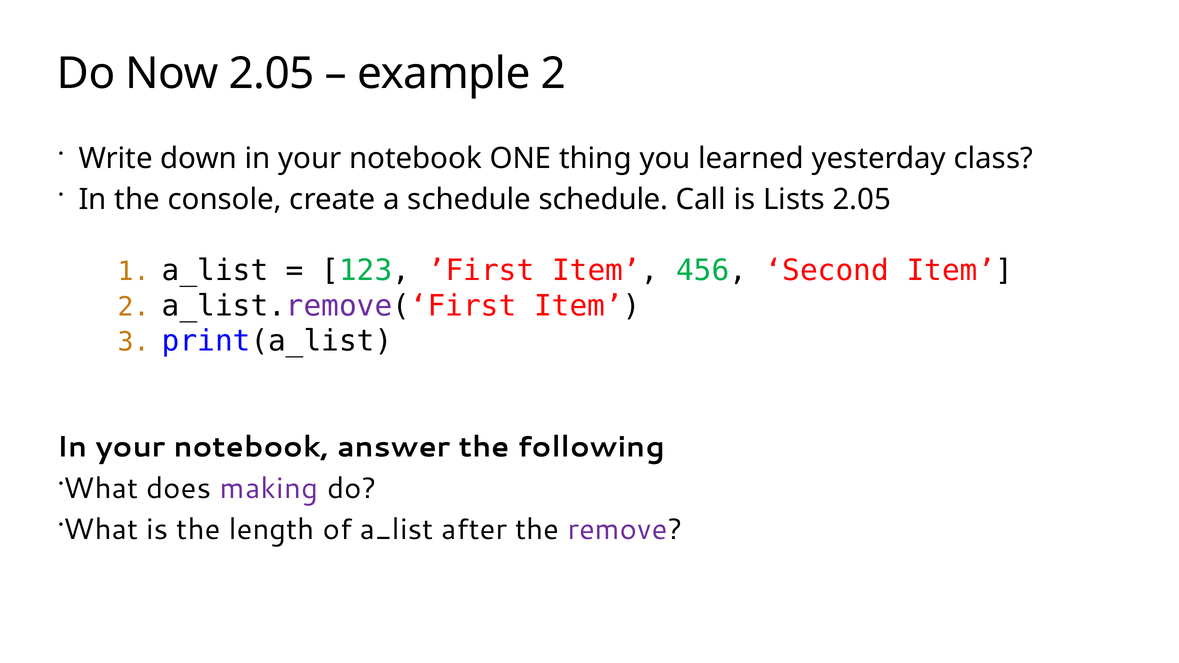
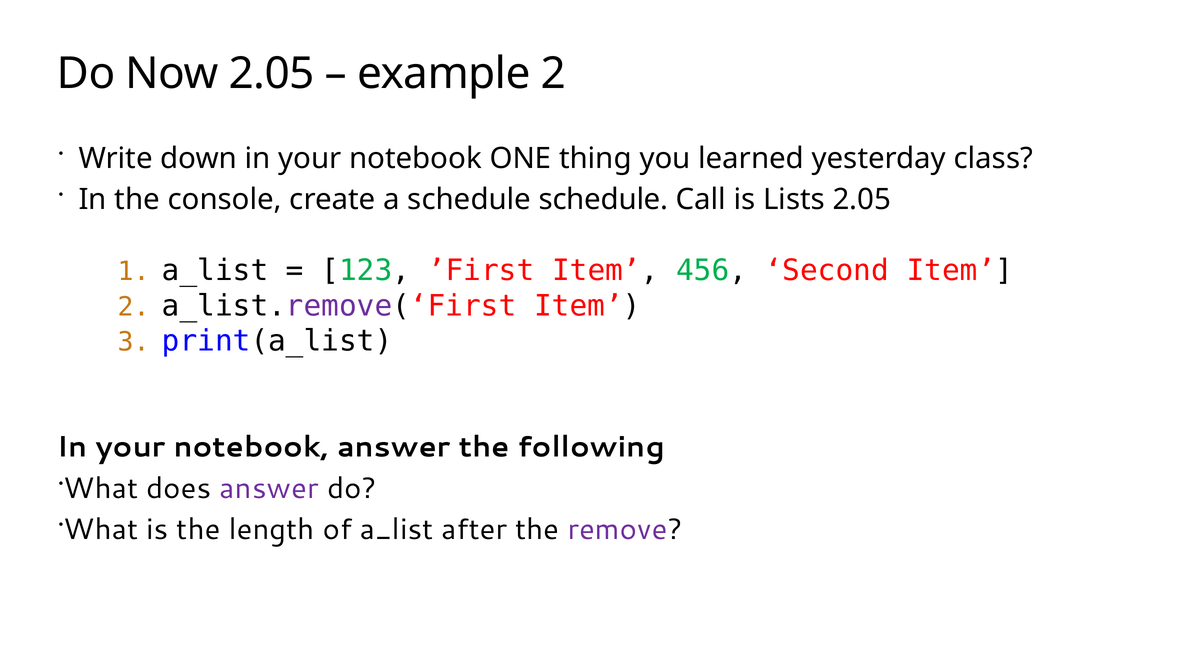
does making: making -> answer
